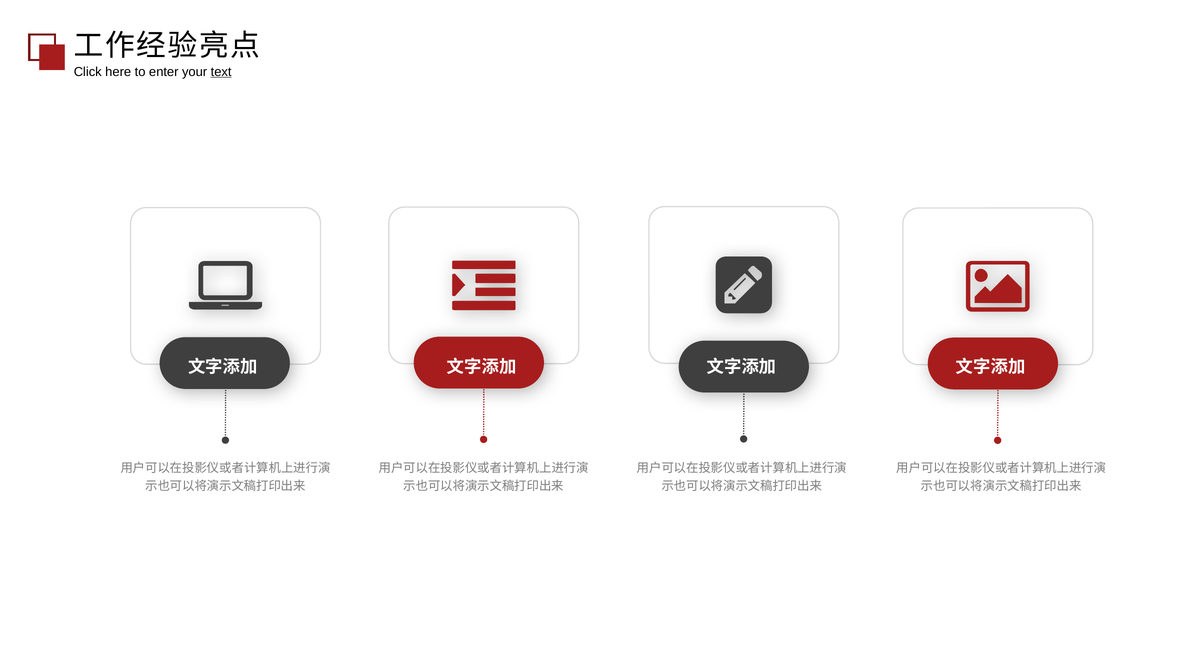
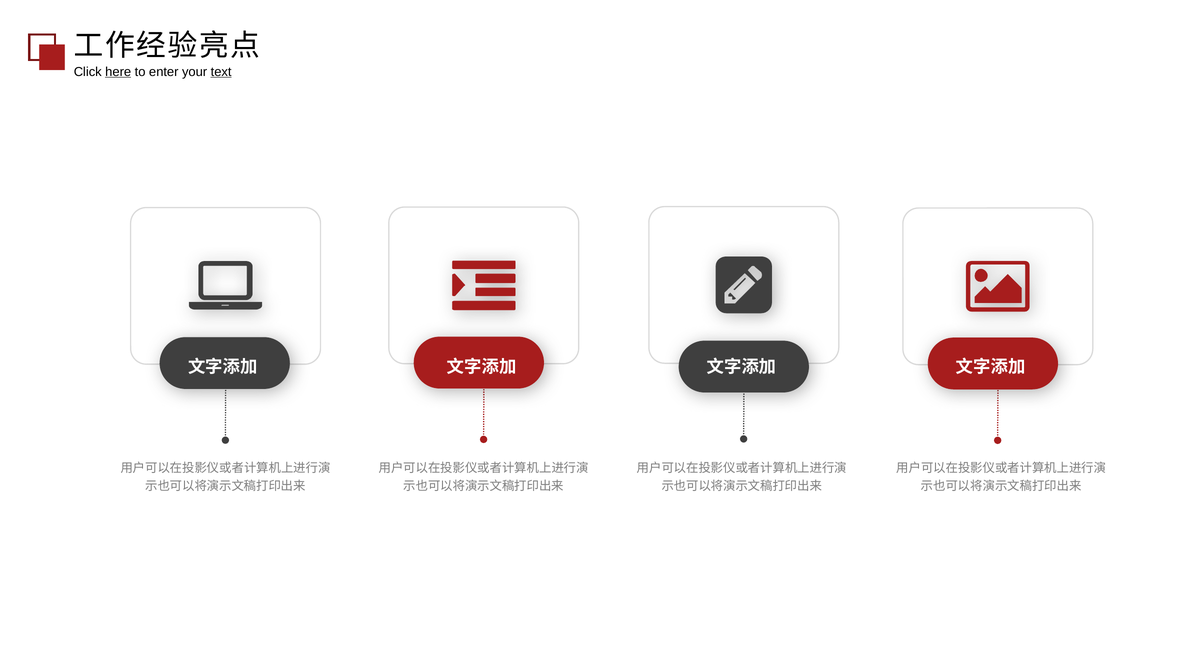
here underline: none -> present
